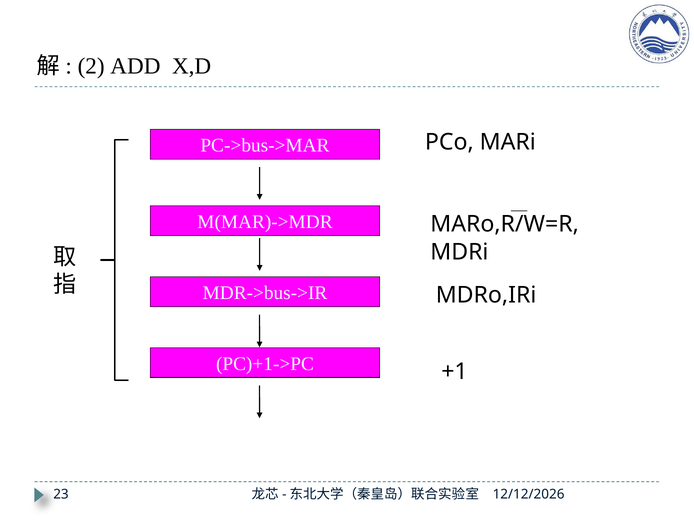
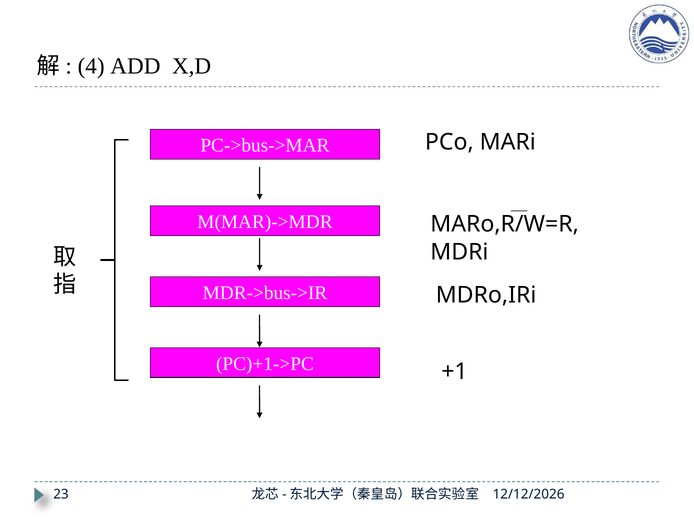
2: 2 -> 4
